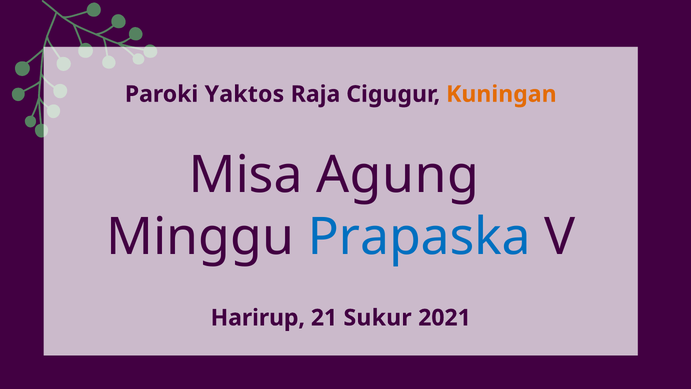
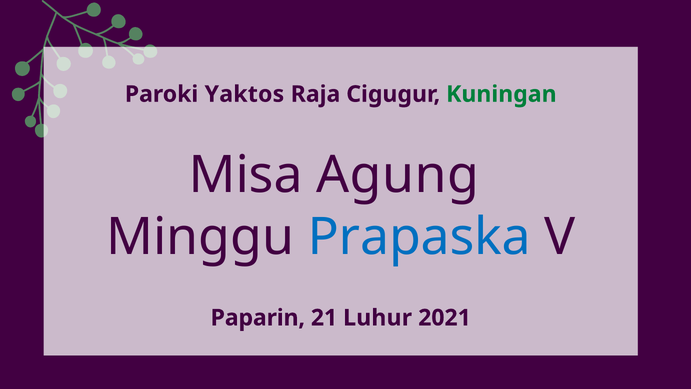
Kuningan colour: orange -> green
Harirup: Harirup -> Paparin
Sukur: Sukur -> Luhur
